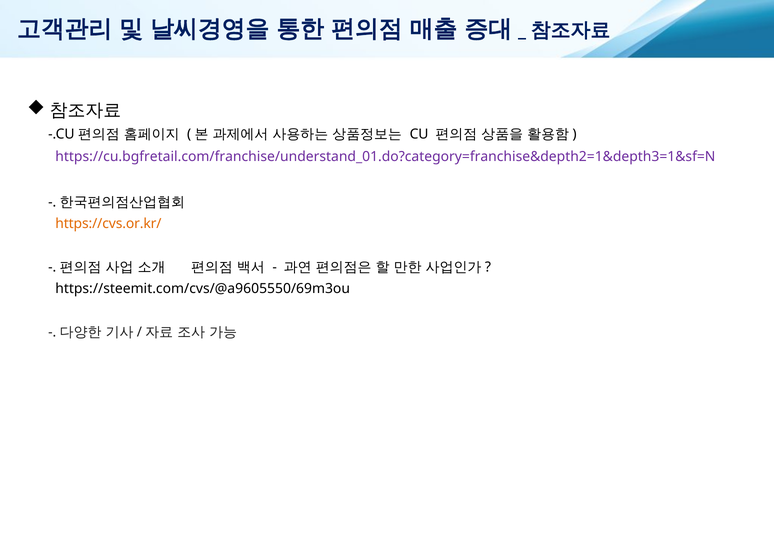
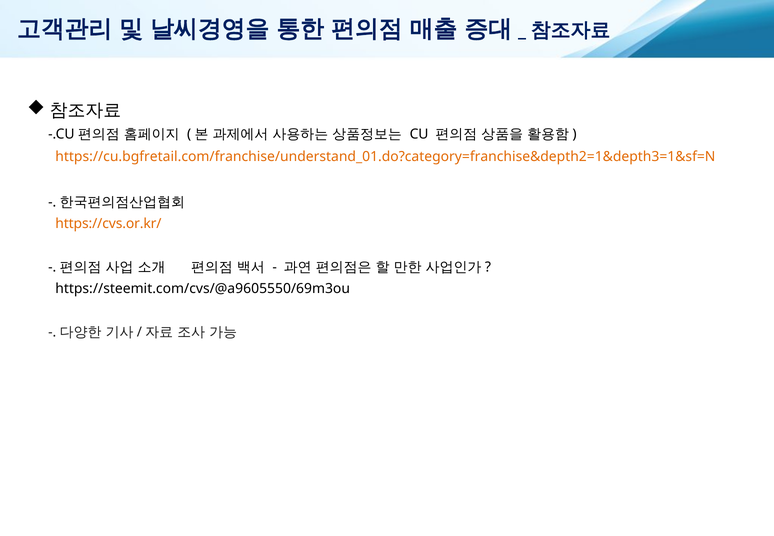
https://cu.bgfretail.com/franchise/understand_01.do?category=franchise&depth2=1&depth3=1&sf=N colour: purple -> orange
